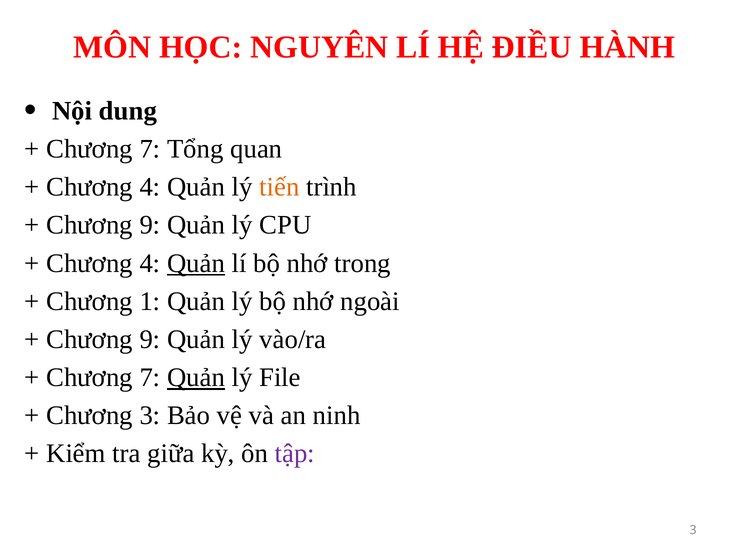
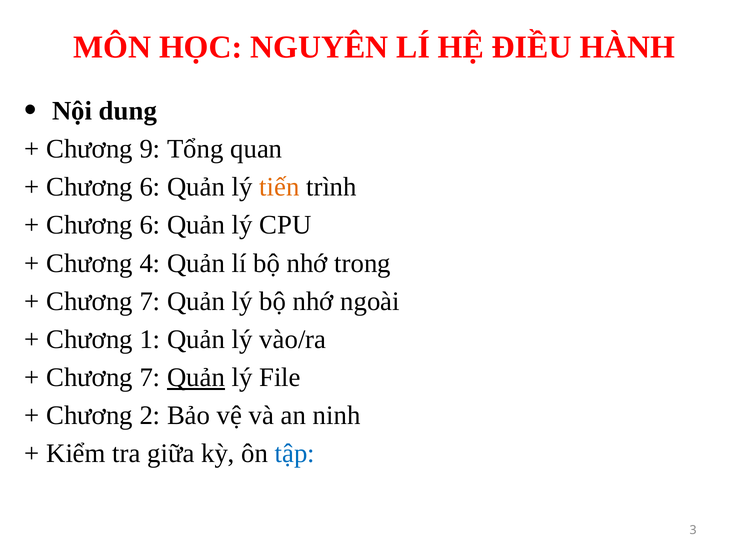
7 at (150, 149): 7 -> 9
4 at (150, 187): 4 -> 6
9 at (150, 225): 9 -> 6
Quản at (196, 263) underline: present -> none
1 at (150, 301): 1 -> 7
9 at (150, 339): 9 -> 1
Chương 3: 3 -> 2
tập colour: purple -> blue
